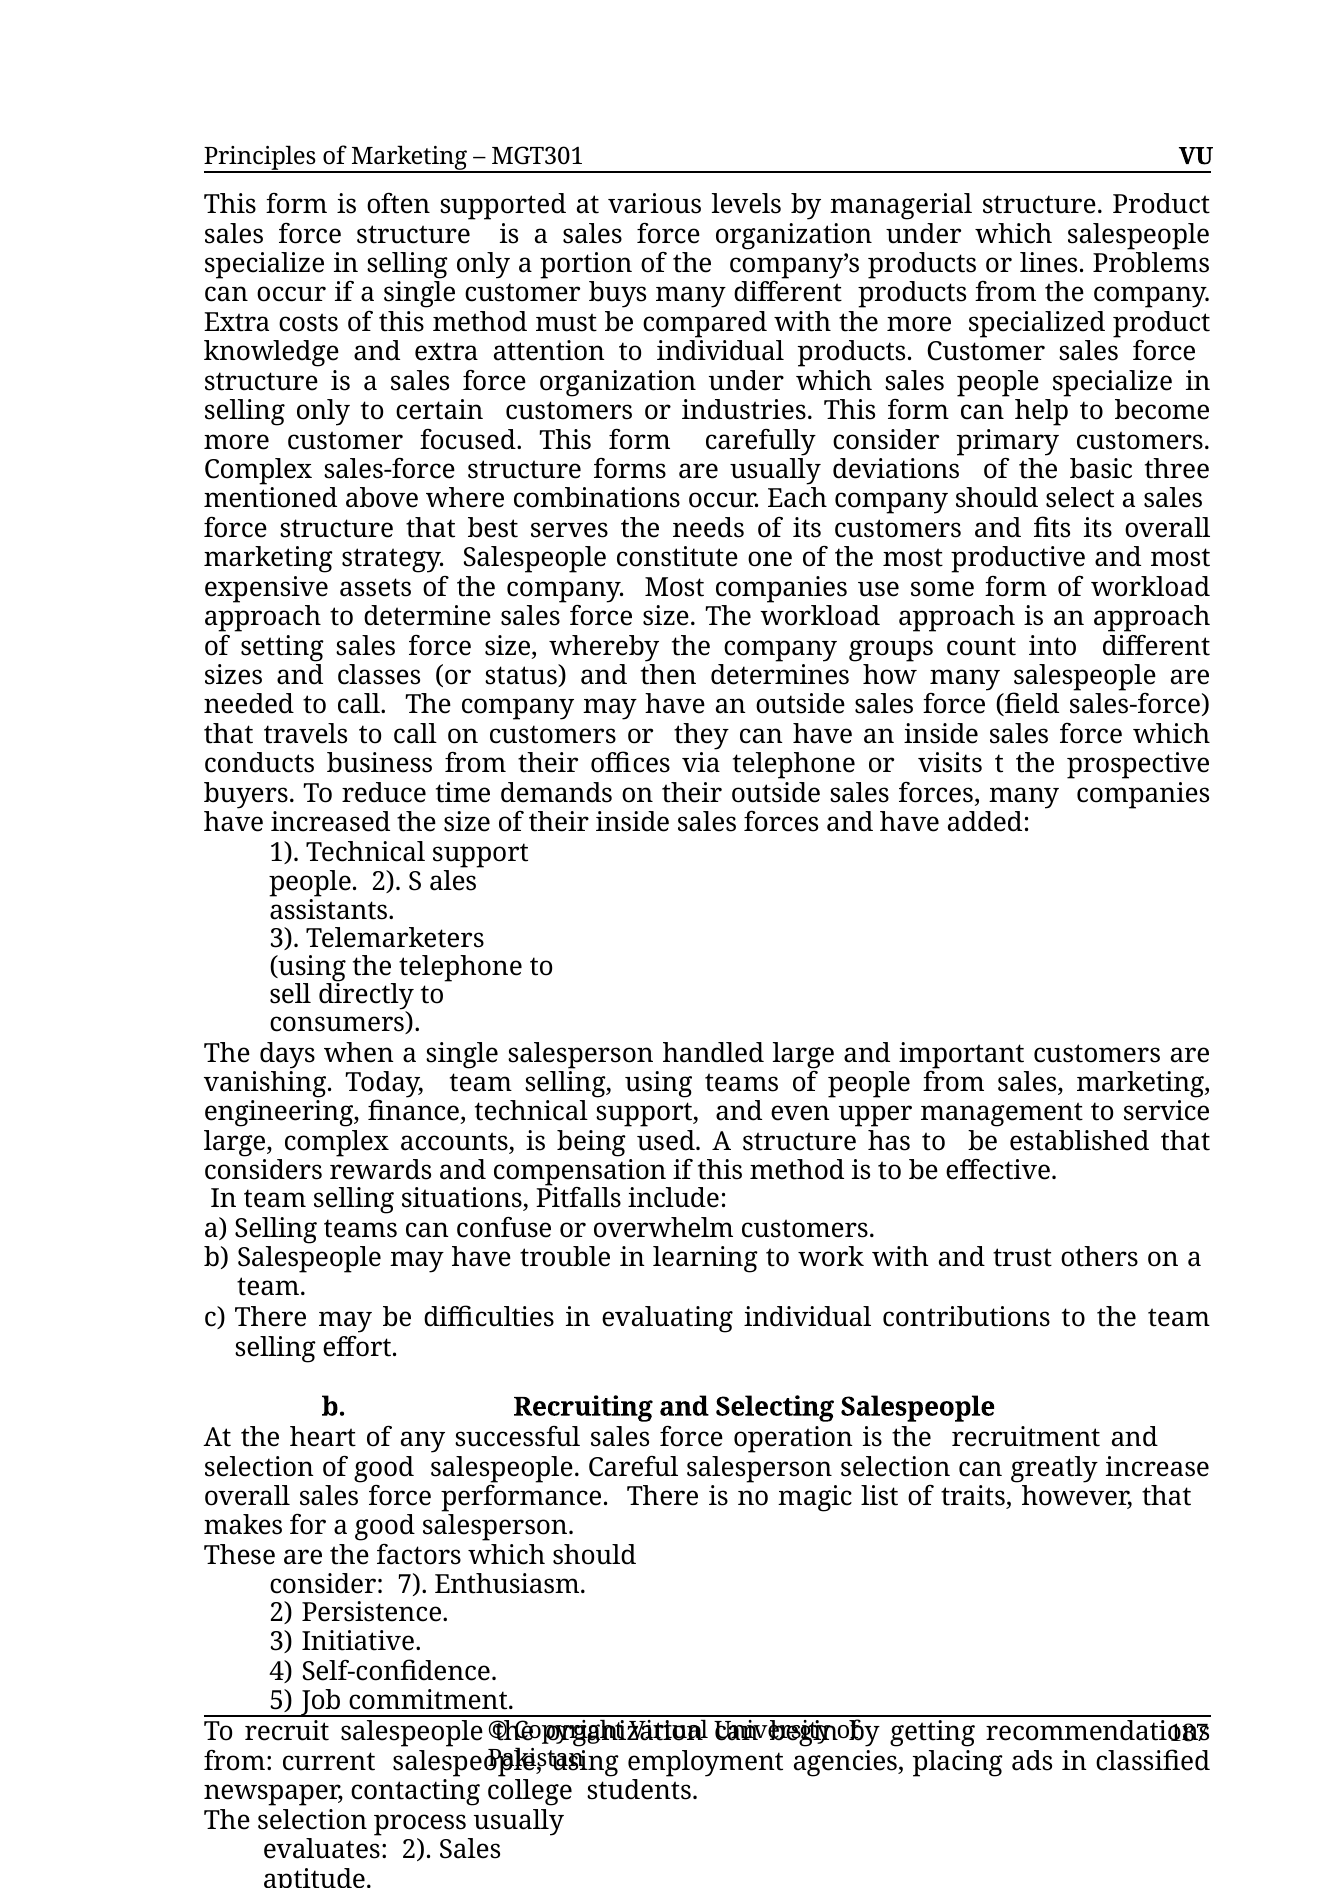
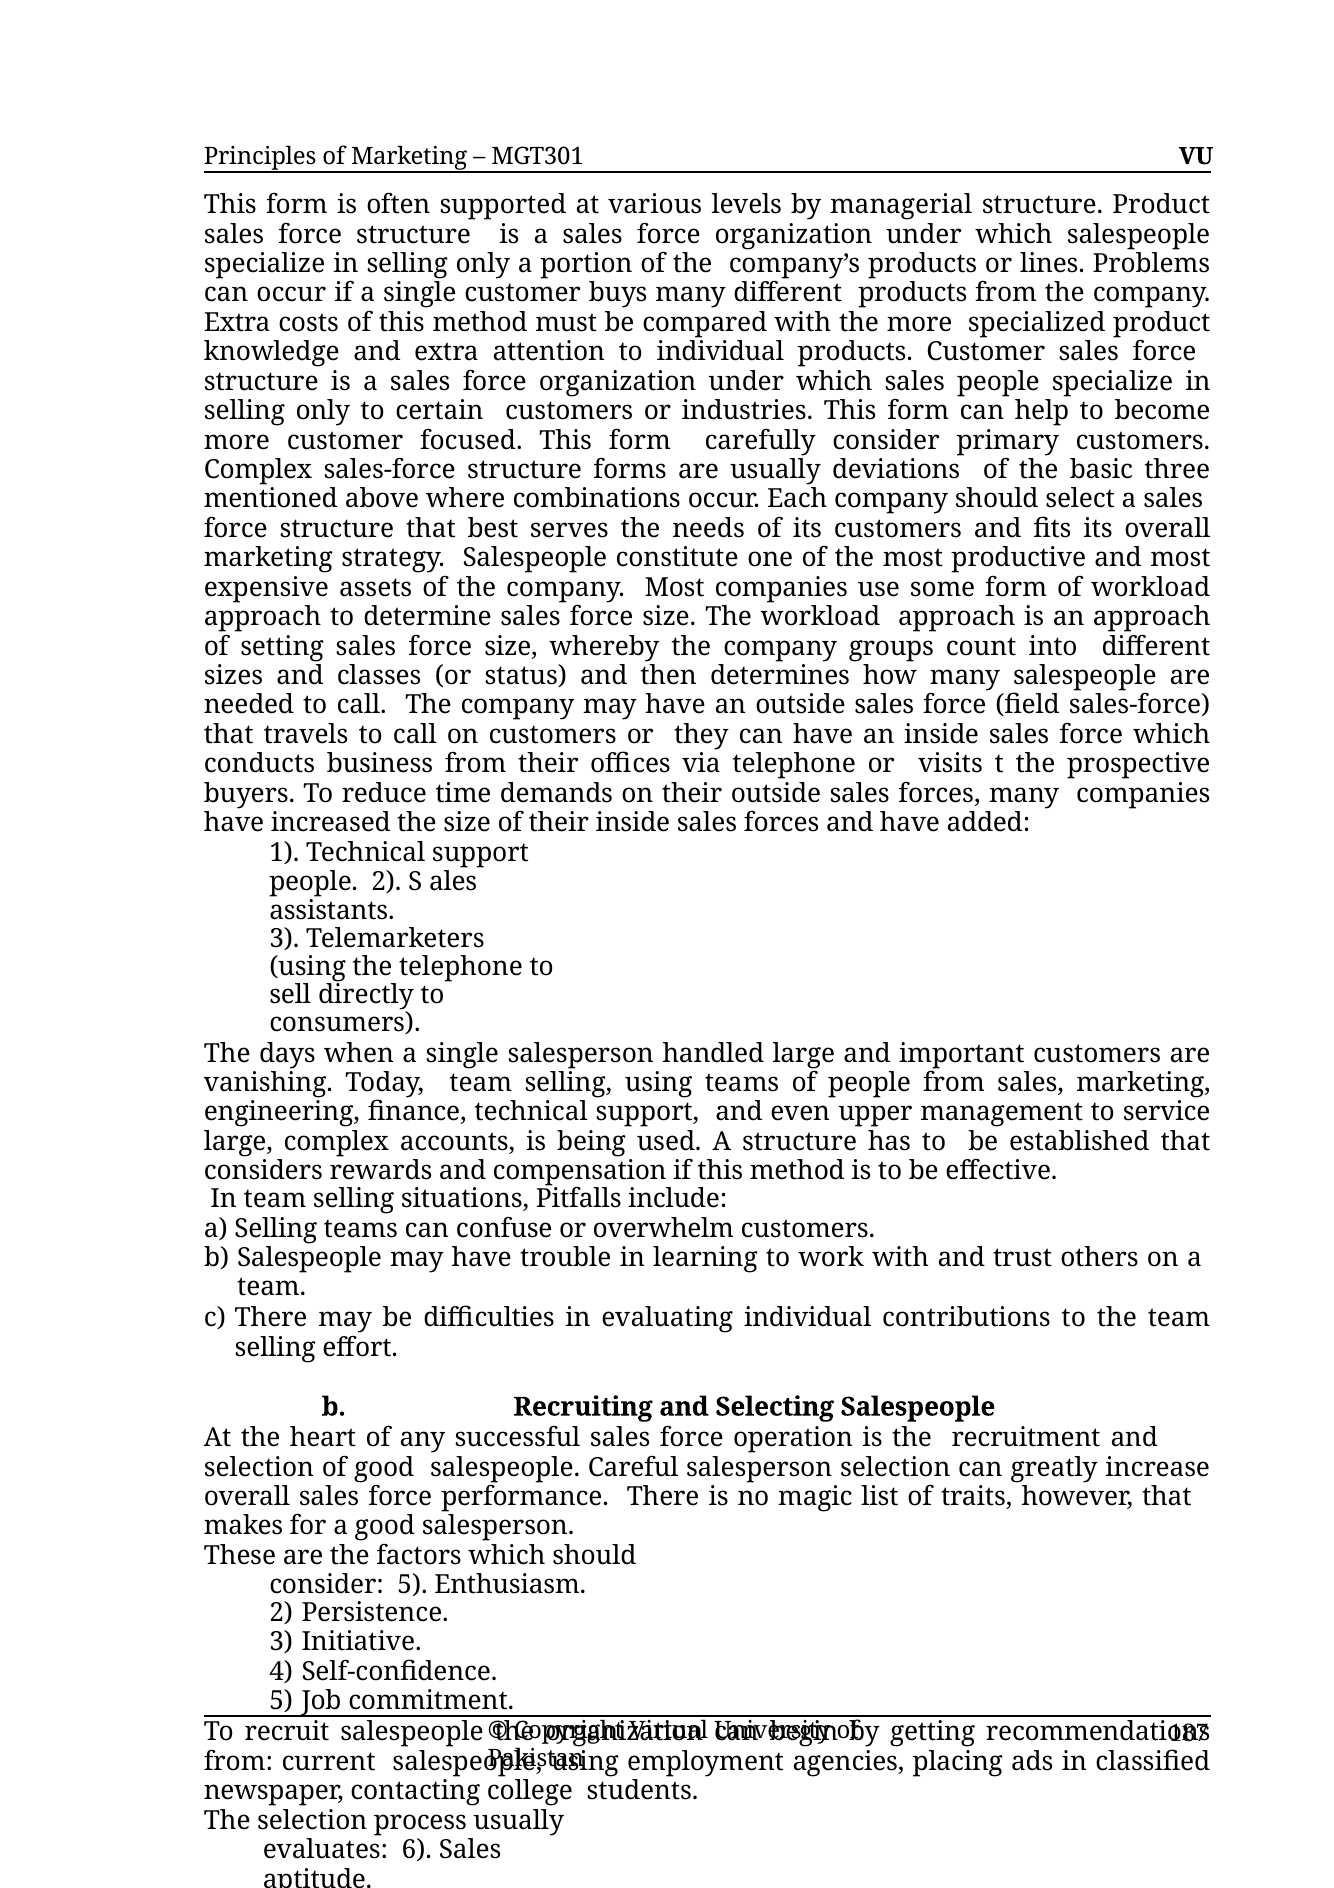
consider 7: 7 -> 5
evaluates 2: 2 -> 6
